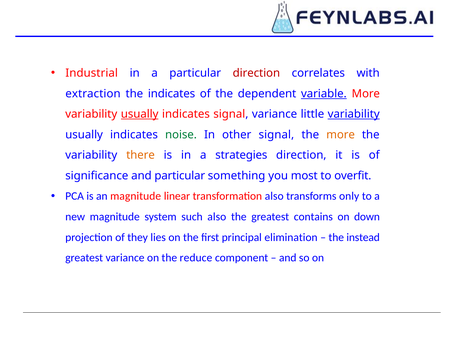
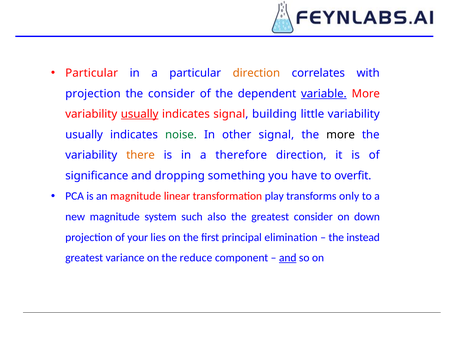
Industrial at (92, 73): Industrial -> Particular
direction at (256, 73) colour: red -> orange
extraction at (93, 94): extraction -> projection
the indicates: indicates -> consider
signal variance: variance -> building
variability at (354, 114) underline: present -> none
more at (341, 135) colour: orange -> black
strategies: strategies -> therefore
and particular: particular -> dropping
most: most -> have
transformation also: also -> play
greatest contains: contains -> consider
they: they -> your
and at (288, 258) underline: none -> present
